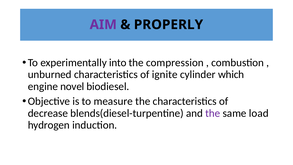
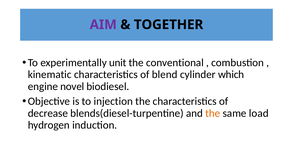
PROPERLY: PROPERLY -> TOGETHER
into: into -> unit
compression: compression -> conventional
unburned: unburned -> kinematic
ignite: ignite -> blend
measure: measure -> injection
the at (213, 113) colour: purple -> orange
